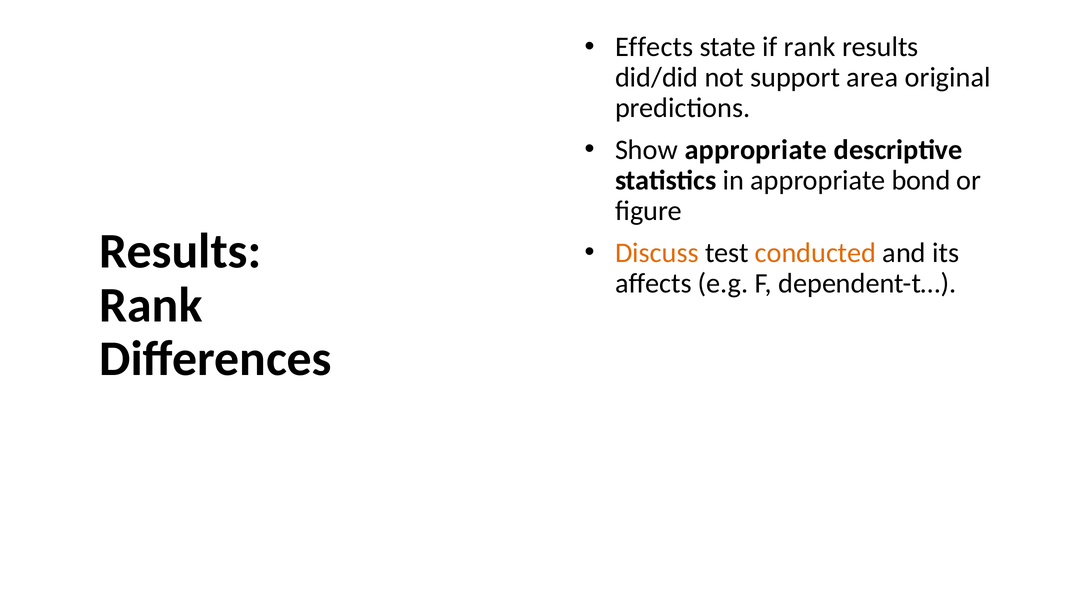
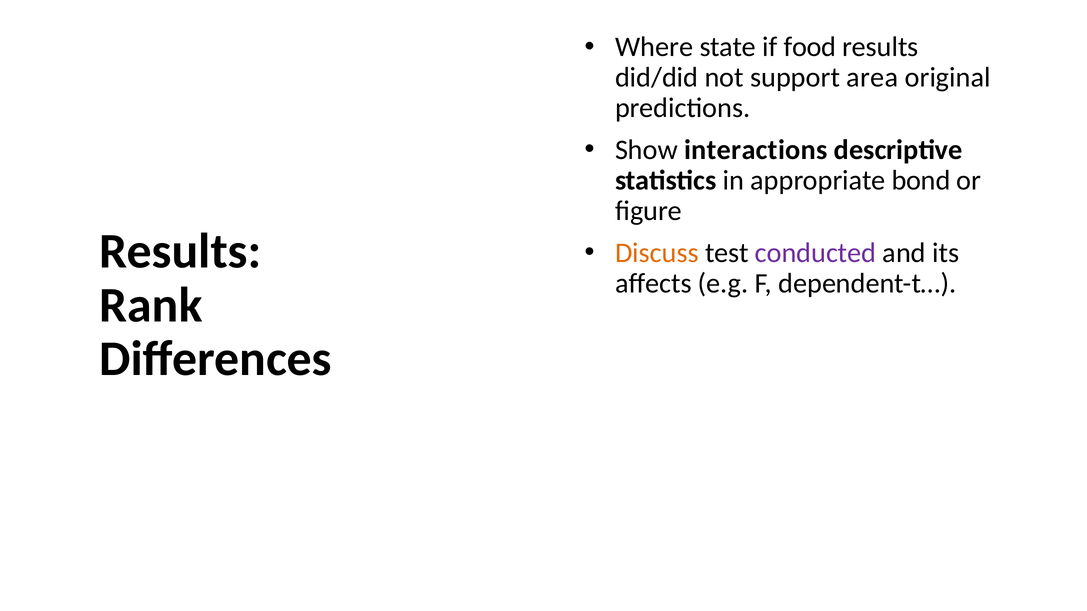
Effects: Effects -> Where
if rank: rank -> food
Show appropriate: appropriate -> interactions
conducted colour: orange -> purple
